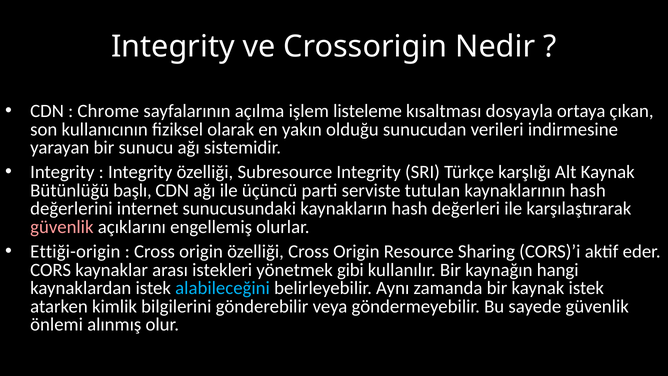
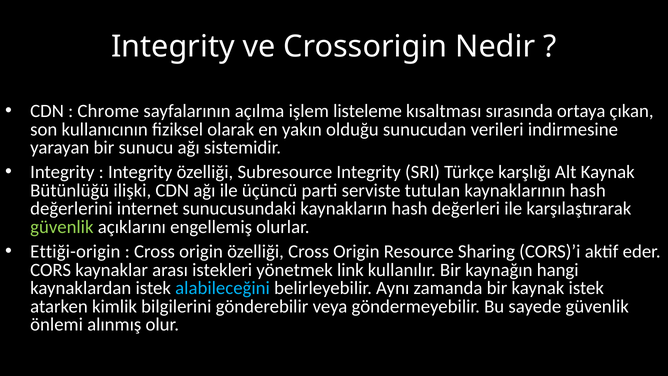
dosyayla: dosyayla -> sırasında
başlı: başlı -> ilişki
güvenlik at (62, 227) colour: pink -> light green
gibi: gibi -> link
